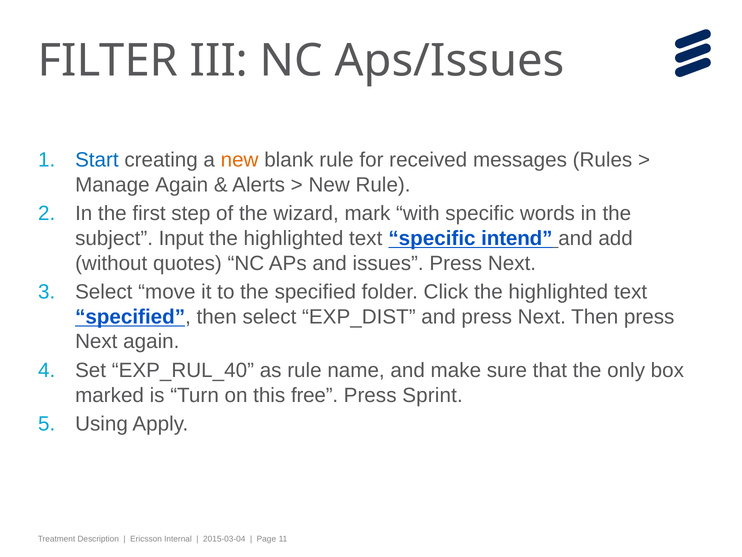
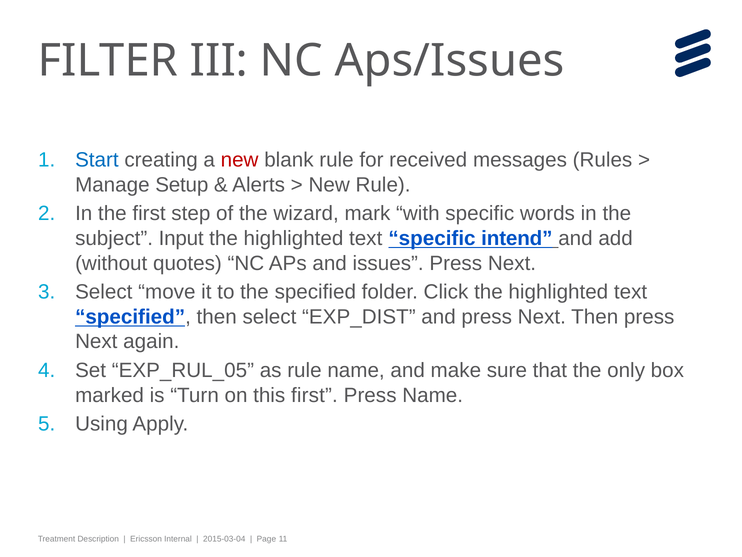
new at (240, 160) colour: orange -> red
Manage Again: Again -> Setup
EXP_RUL_40: EXP_RUL_40 -> EXP_RUL_05
this free: free -> first
Press Sprint: Sprint -> Name
